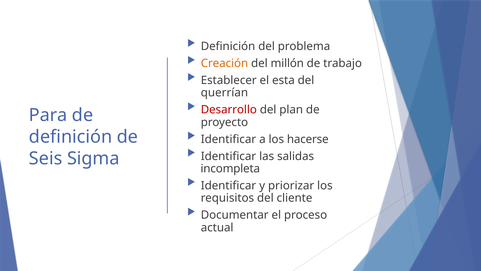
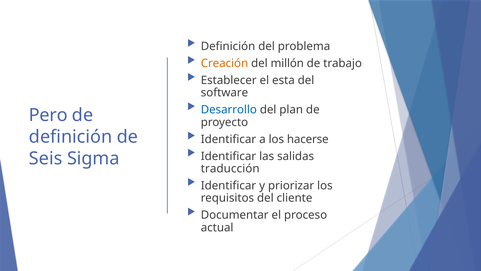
querrían: querrían -> software
Desarrollo colour: red -> blue
Para: Para -> Pero
incompleta: incompleta -> traducción
